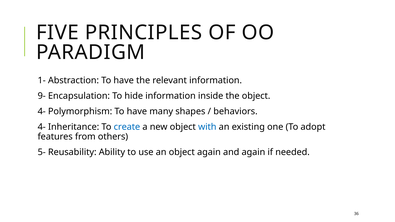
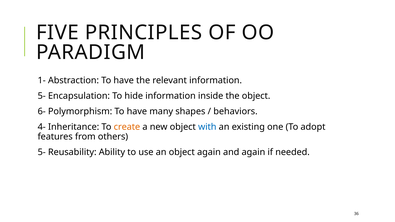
9- at (42, 96): 9- -> 5-
4- at (42, 111): 4- -> 6-
create colour: blue -> orange
